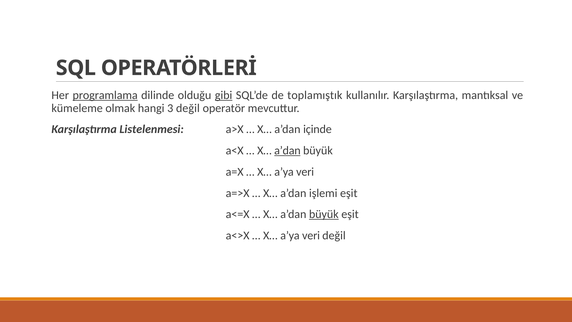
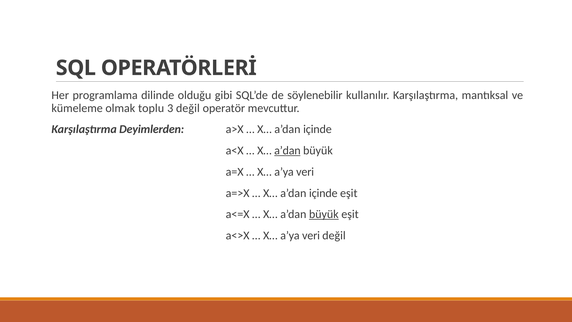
programlama underline: present -> none
gibi underline: present -> none
toplamıştık: toplamıştık -> söylenebilir
hangi: hangi -> toplu
Listelenmesi: Listelenmesi -> Deyimlerden
işlemi at (323, 193): işlemi -> içinde
